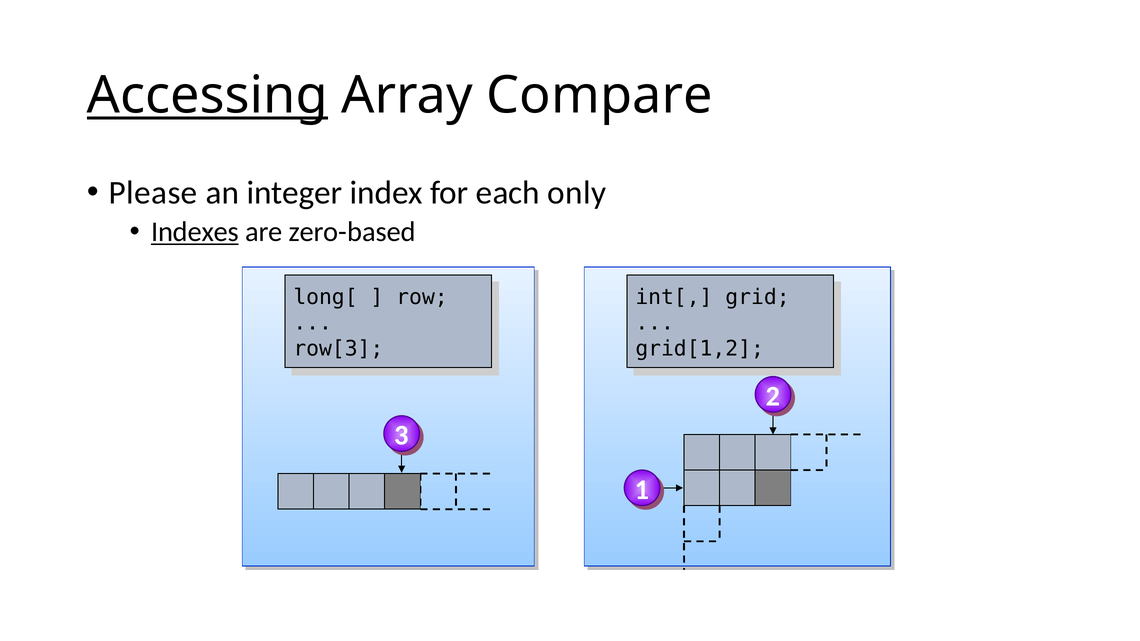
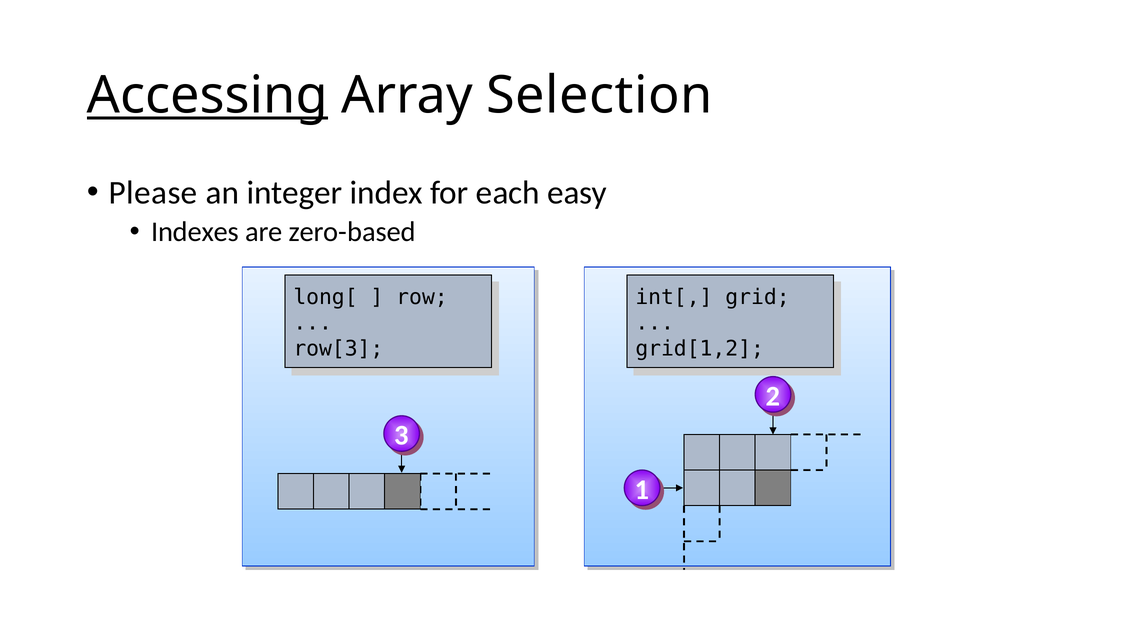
Compare: Compare -> Selection
only: only -> easy
Indexes underline: present -> none
